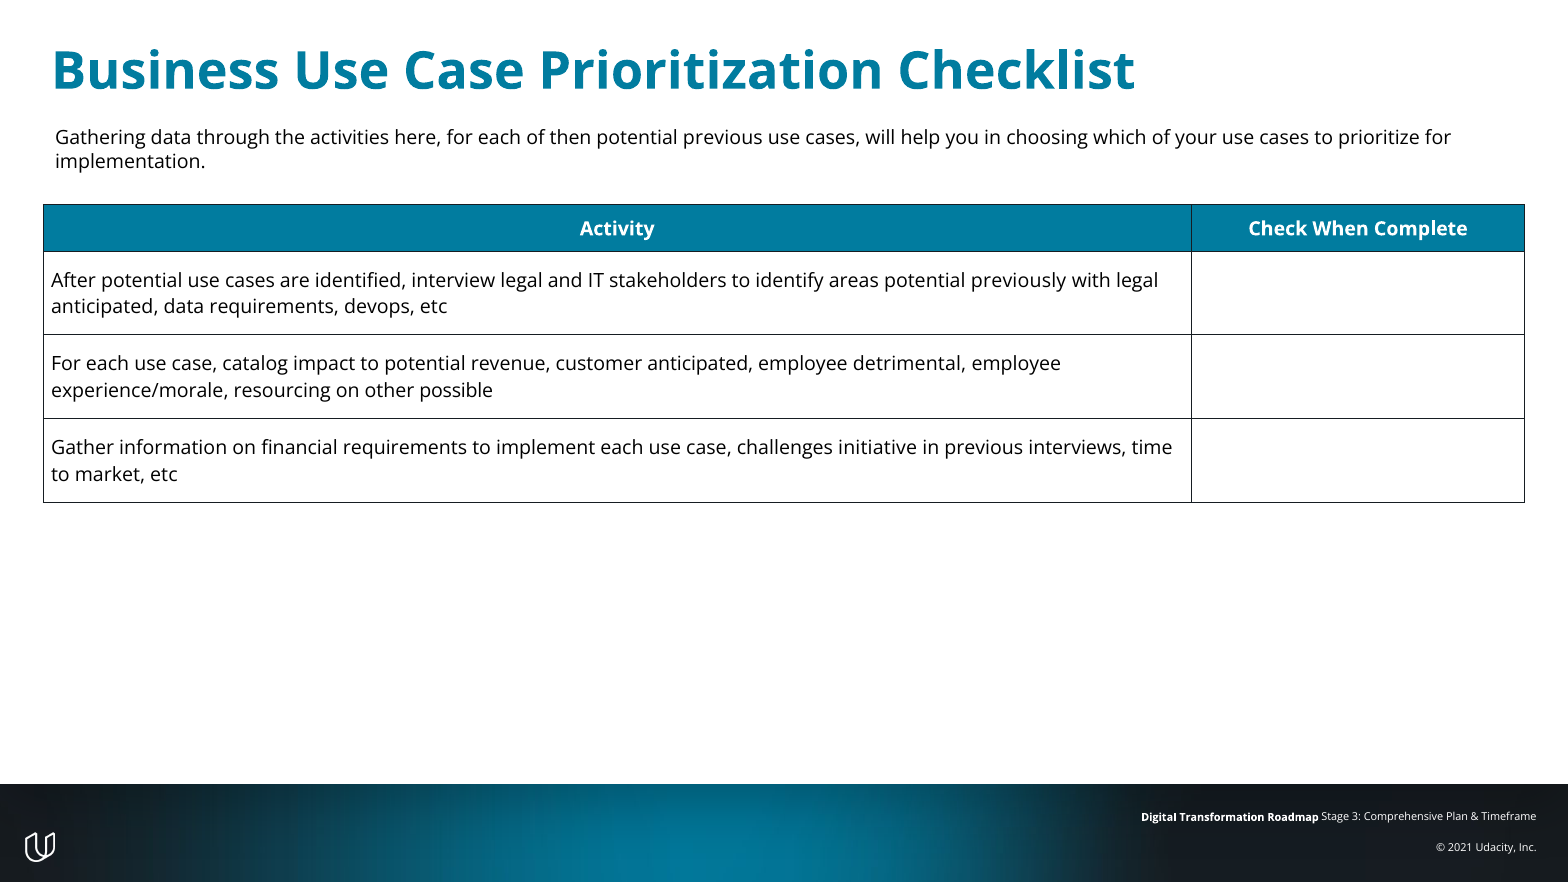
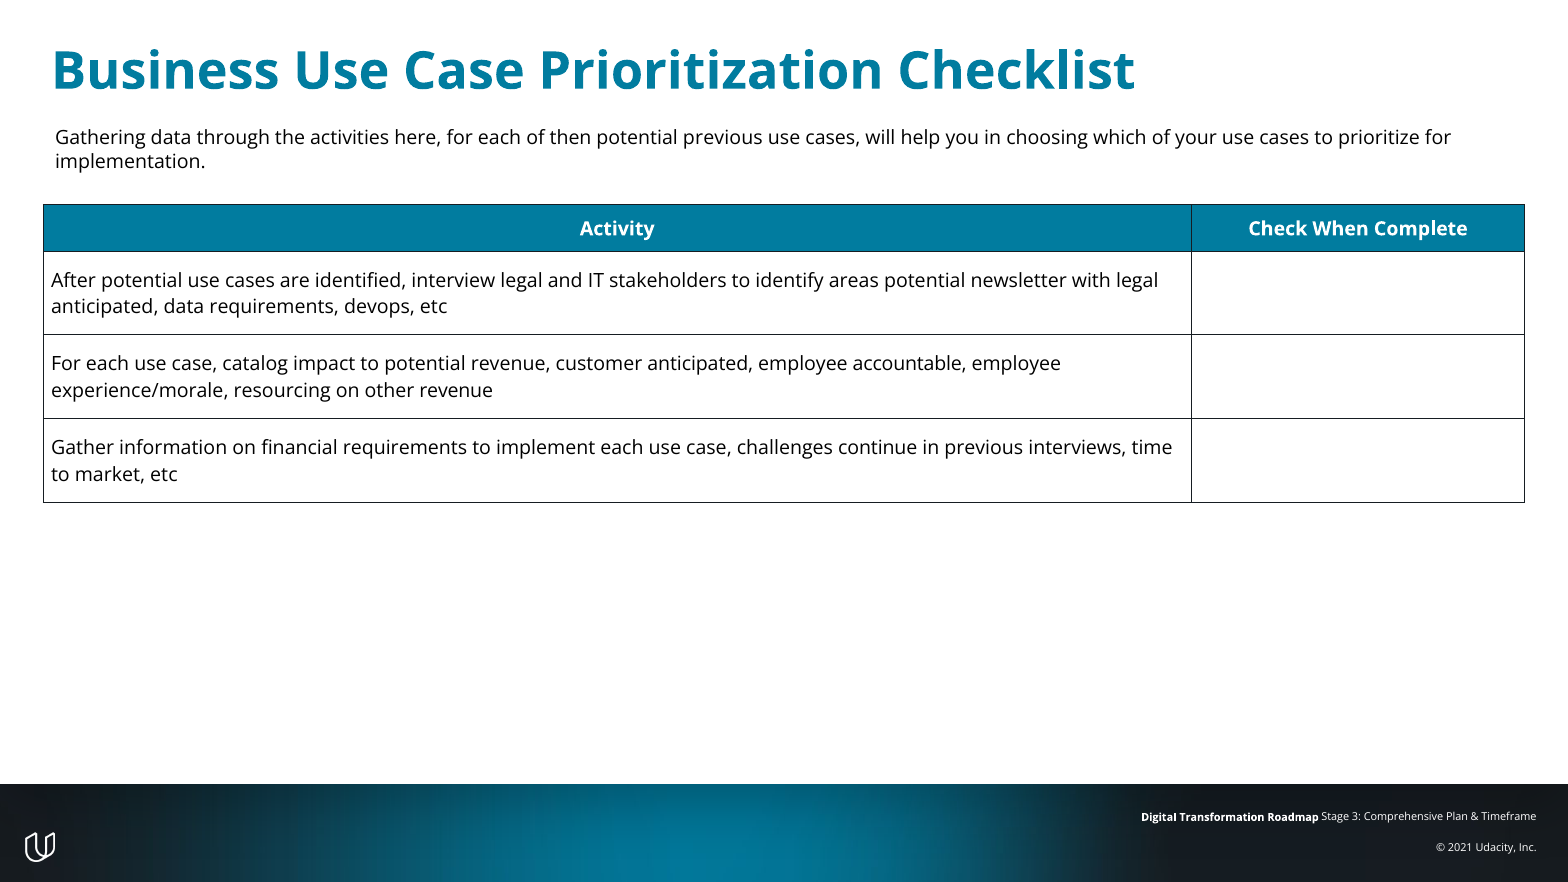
previously: previously -> newsletter
detrimental: detrimental -> accountable
other possible: possible -> revenue
initiative: initiative -> continue
